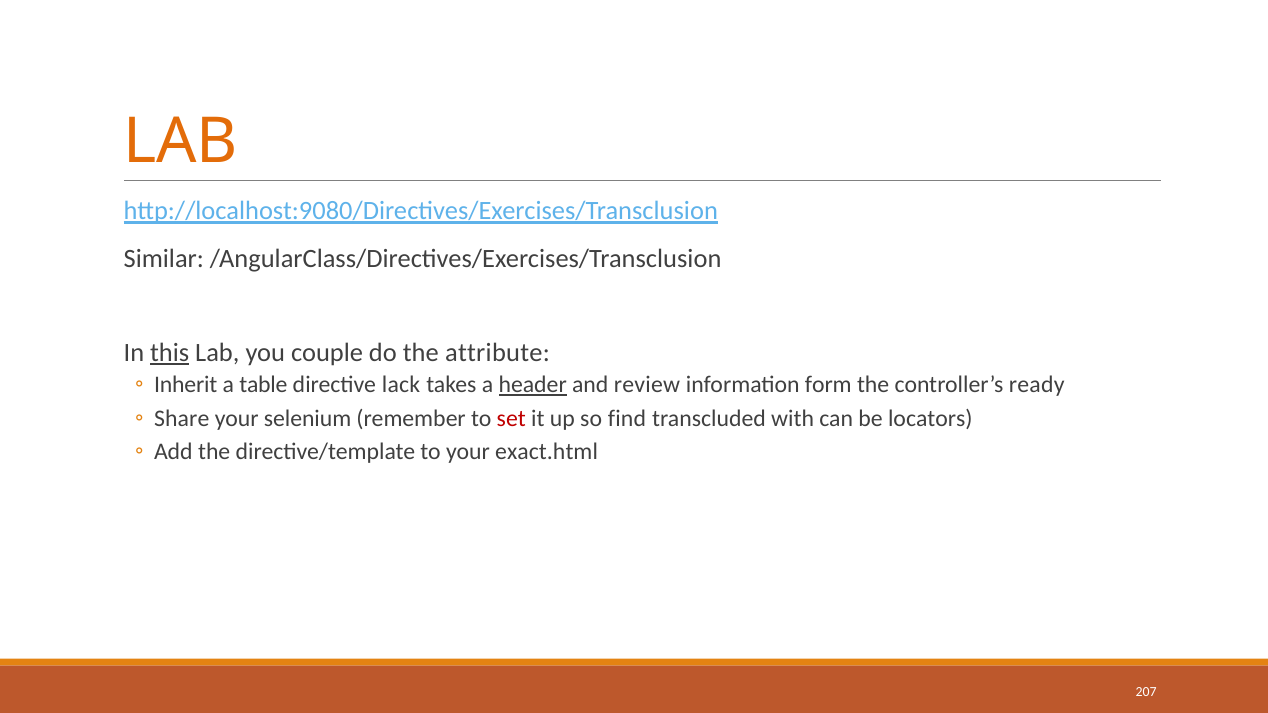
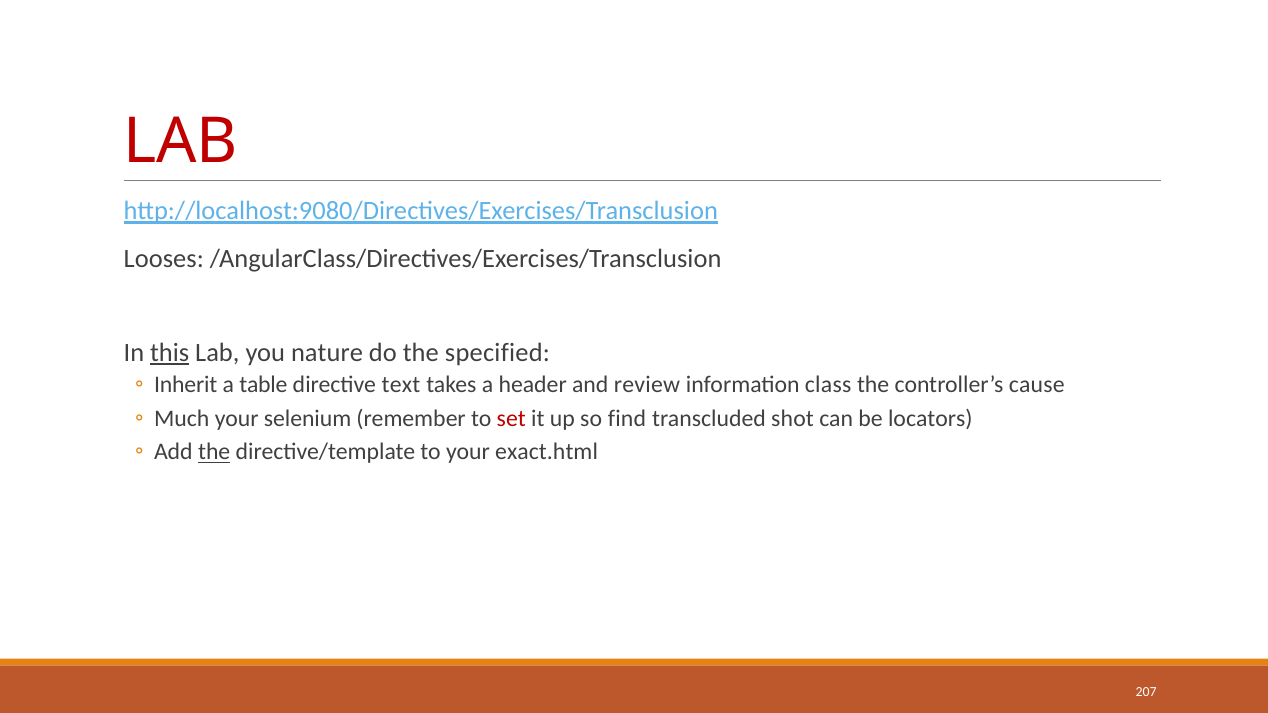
LAB at (181, 142) colour: orange -> red
Similar: Similar -> Looses
couple: couple -> nature
attribute: attribute -> specified
lack: lack -> text
header underline: present -> none
form: form -> class
ready: ready -> cause
Share: Share -> Much
with: with -> shot
the at (214, 452) underline: none -> present
